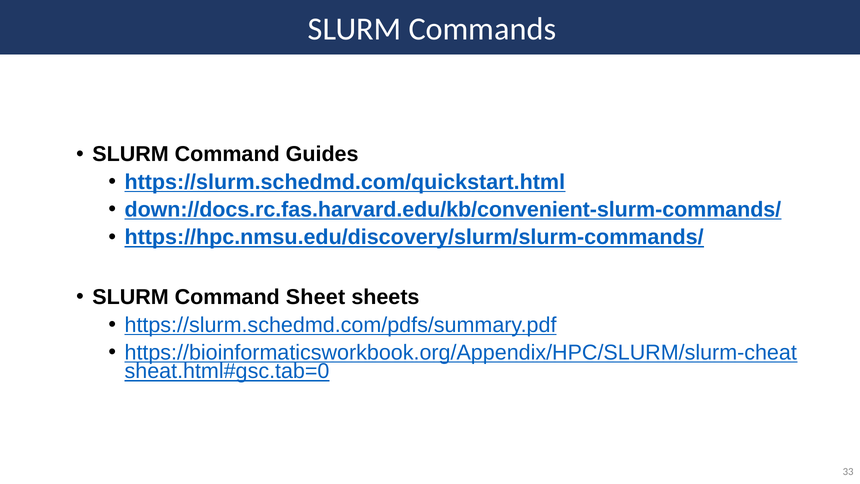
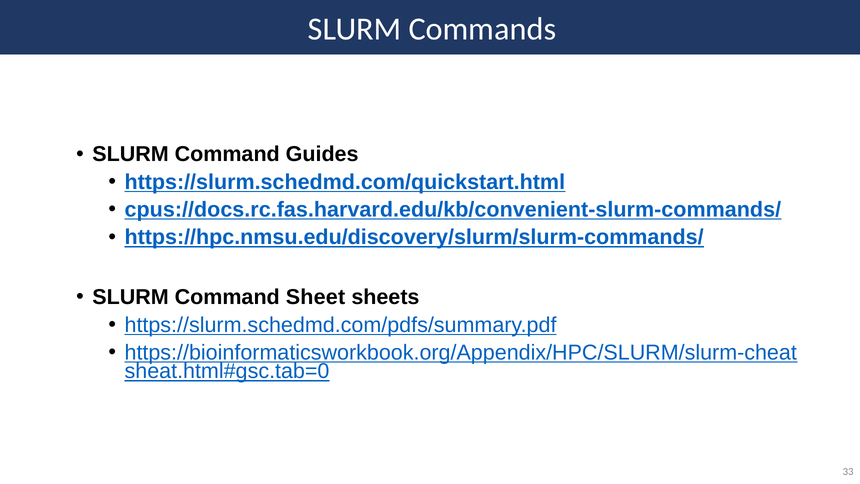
down://docs.rc.fas.harvard.edu/kb/convenient-slurm-commands/: down://docs.rc.fas.harvard.edu/kb/convenient-slurm-commands/ -> cpus://docs.rc.fas.harvard.edu/kb/convenient-slurm-commands/
